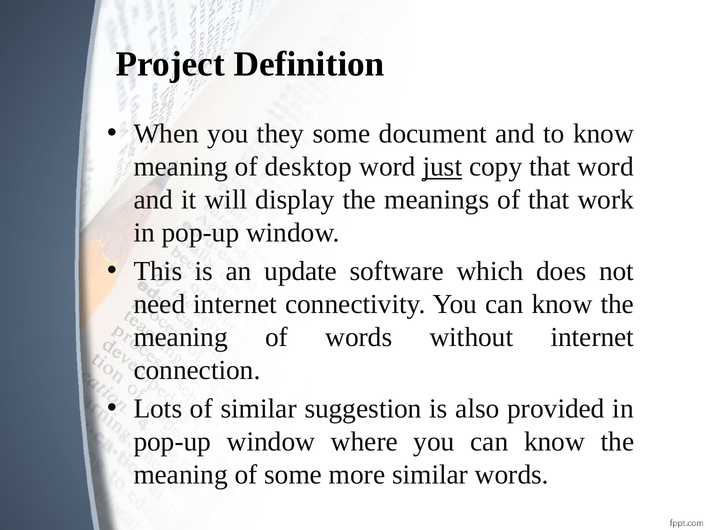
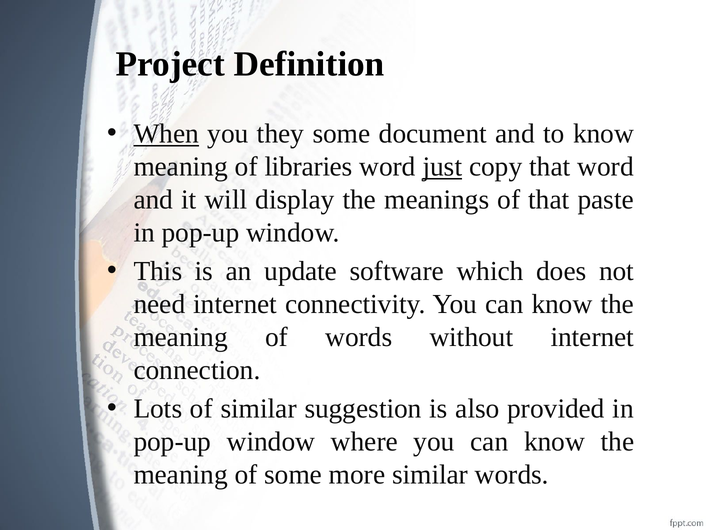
When underline: none -> present
desktop: desktop -> libraries
work: work -> paste
